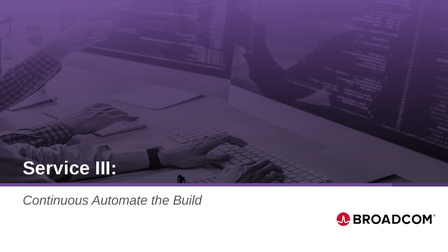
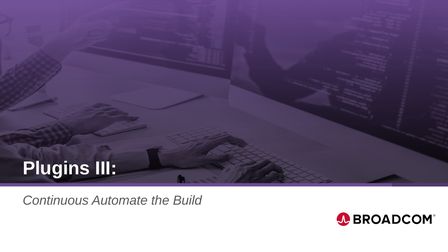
Service: Service -> Plugins
